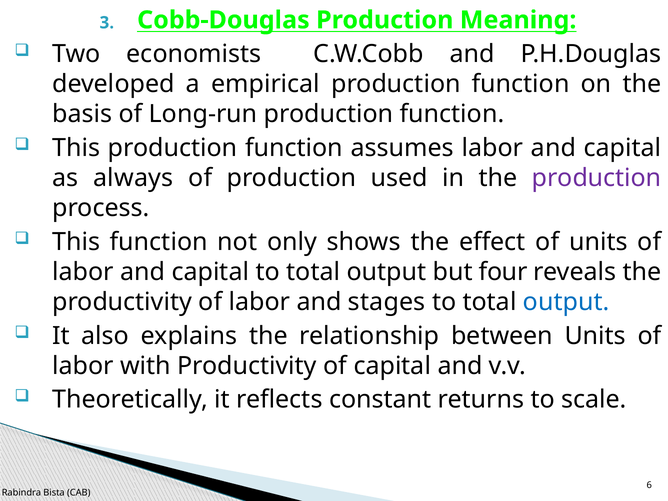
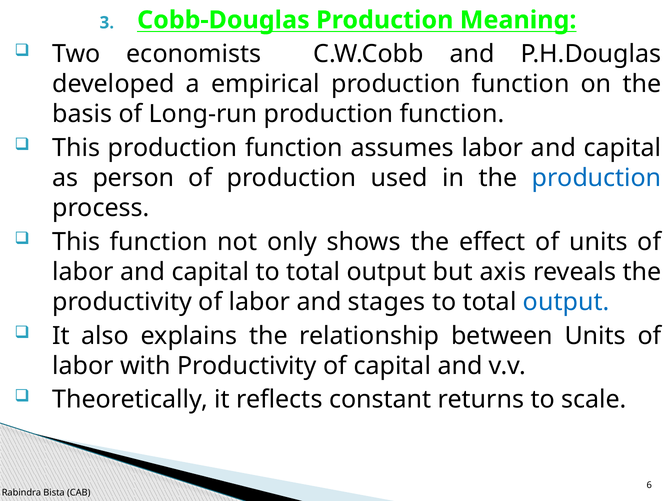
always: always -> person
production at (597, 178) colour: purple -> blue
four: four -> axis
